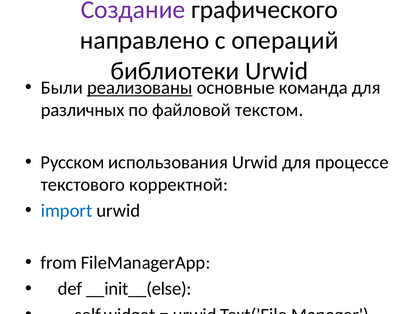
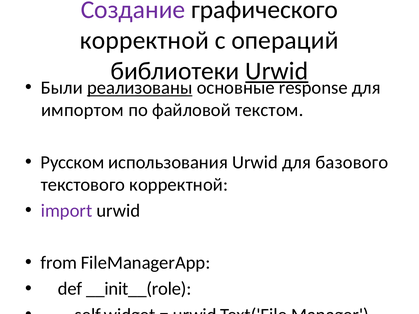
направлено at (145, 41): направлено -> корректной
Urwid at (277, 71) underline: none -> present
команда: команда -> response
различных: различных -> импортом
процессе: процессе -> базового
import colour: blue -> purple
__init__(else: __init__(else -> __init__(role
